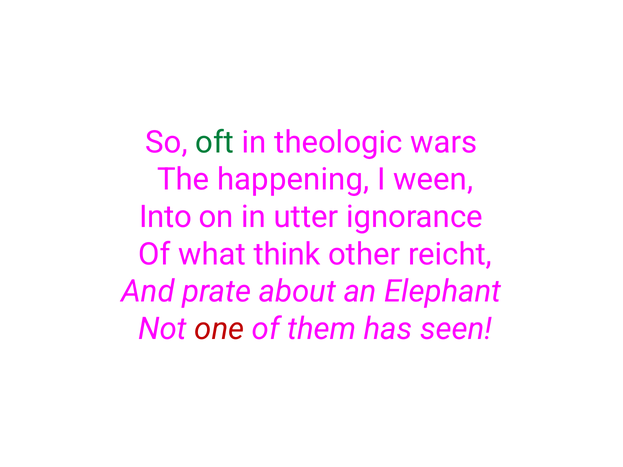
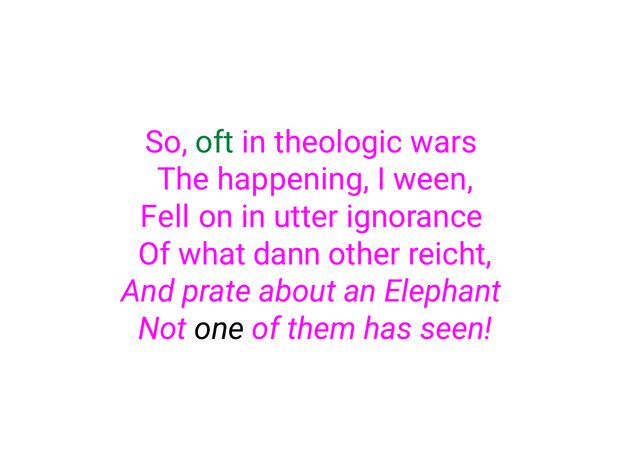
Into: Into -> Fell
think: think -> dann
one colour: red -> black
